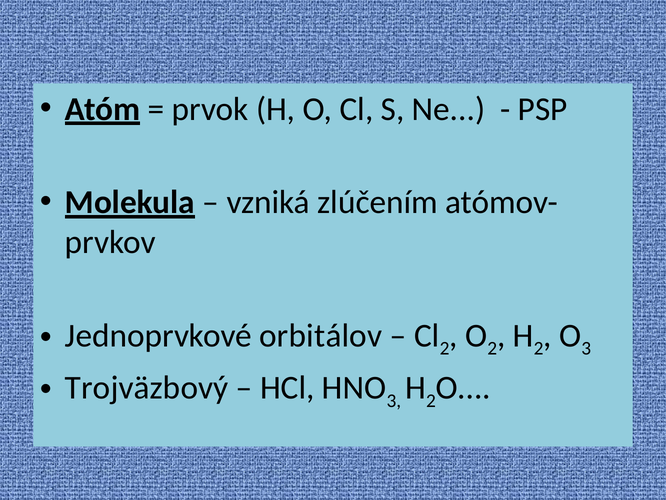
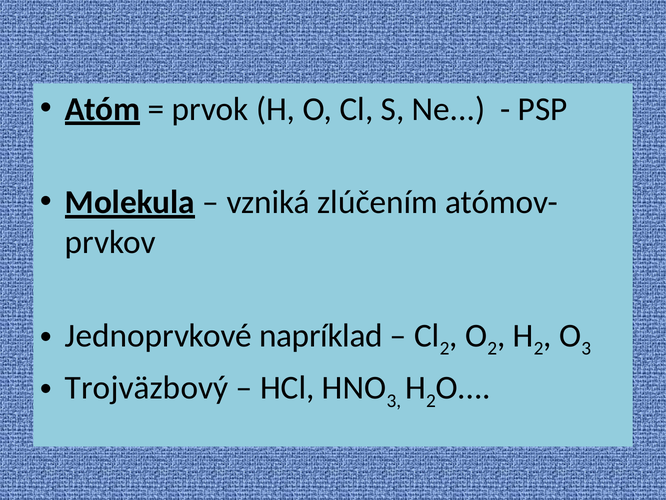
orbitálov: orbitálov -> napríklad
